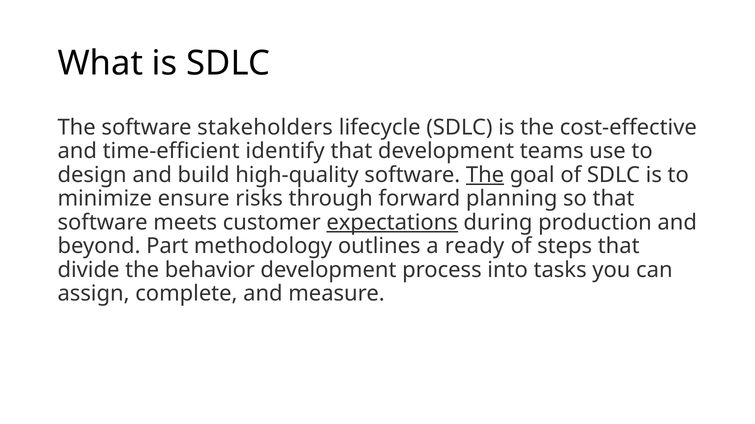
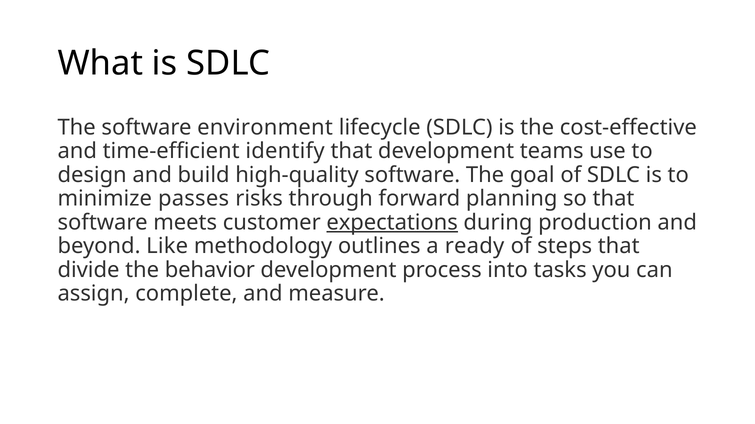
stakeholders: stakeholders -> environment
The at (485, 175) underline: present -> none
ensure: ensure -> passes
Part: Part -> Like
